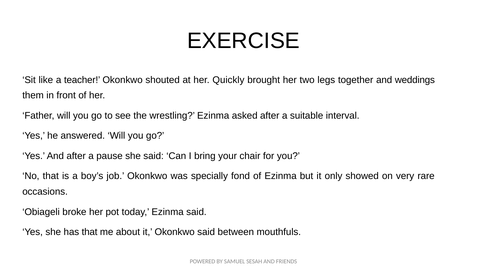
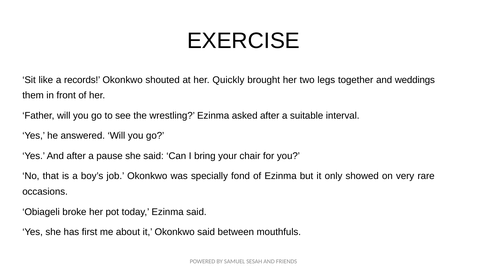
teacher: teacher -> records
has that: that -> first
